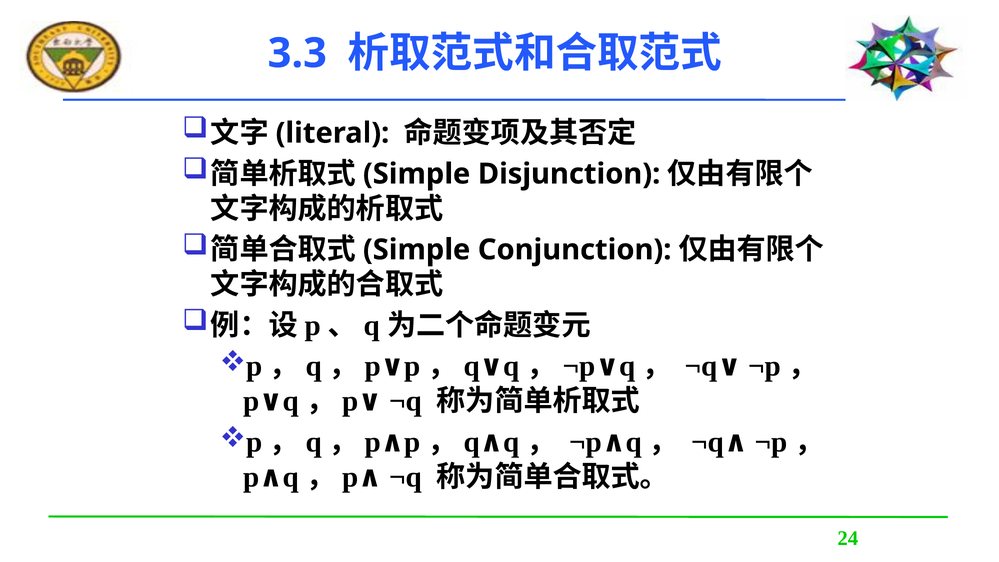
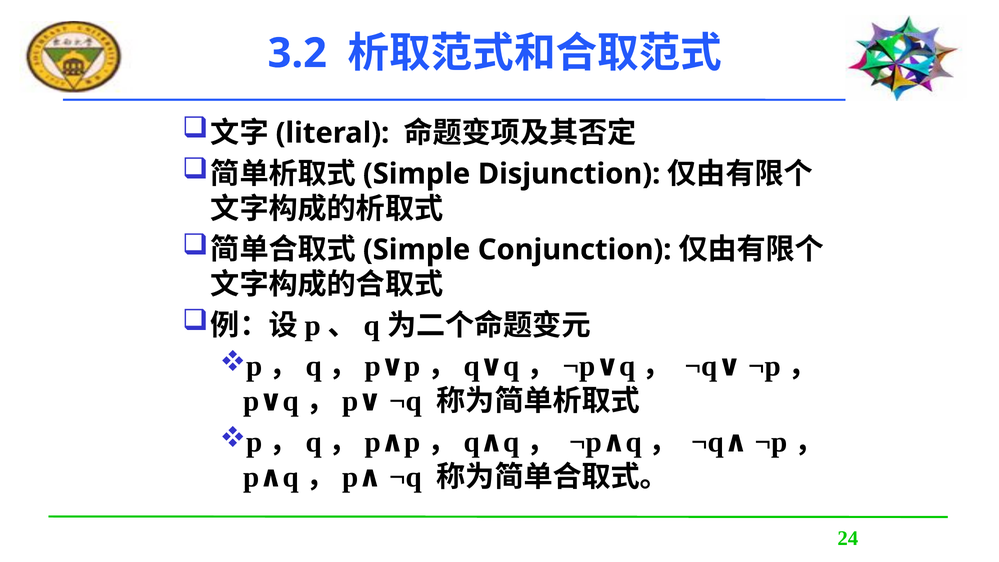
3.3: 3.3 -> 3.2
